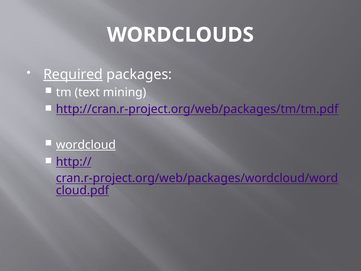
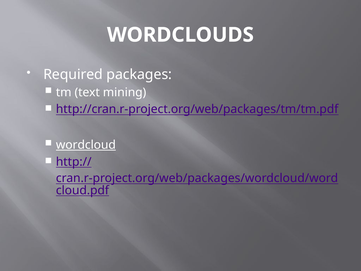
Required underline: present -> none
